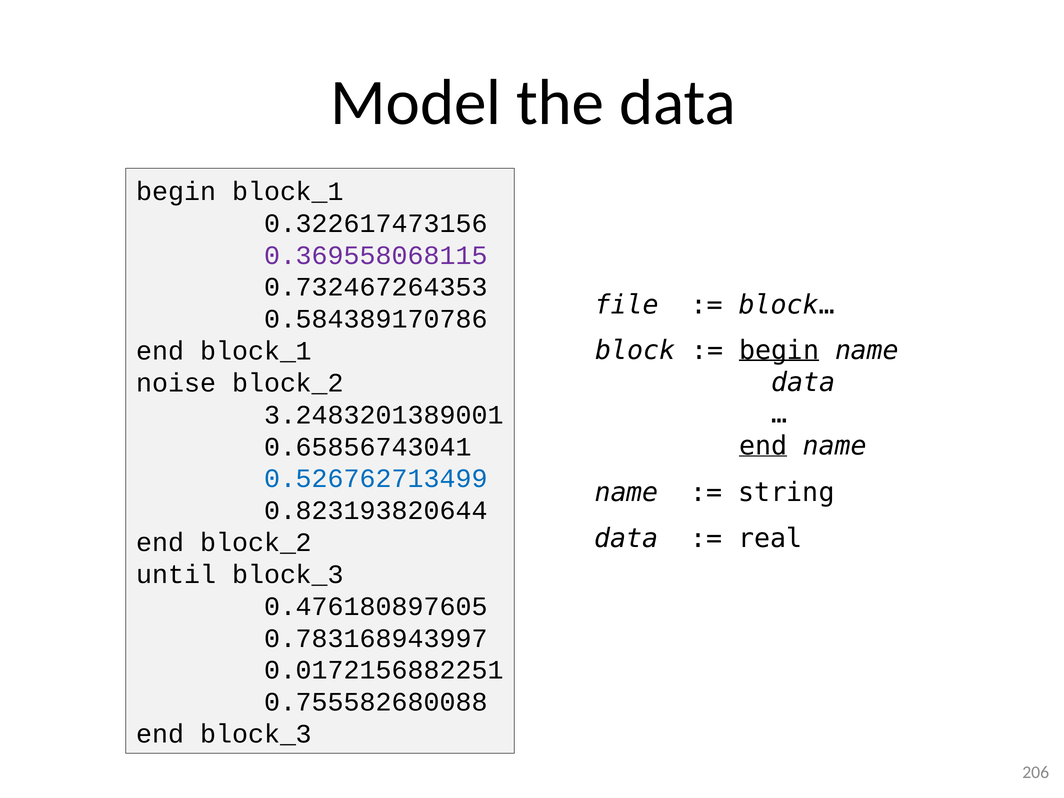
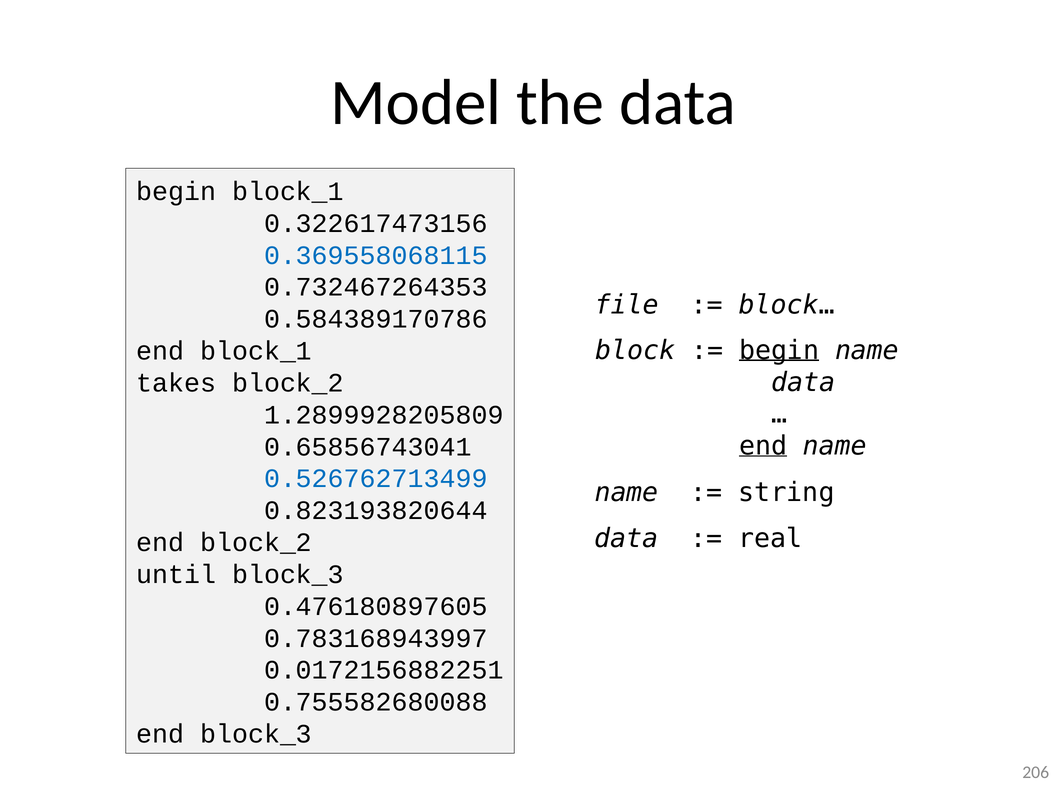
0.369558068115 colour: purple -> blue
noise: noise -> takes
3.2483201389001: 3.2483201389001 -> 1.2899928205809
